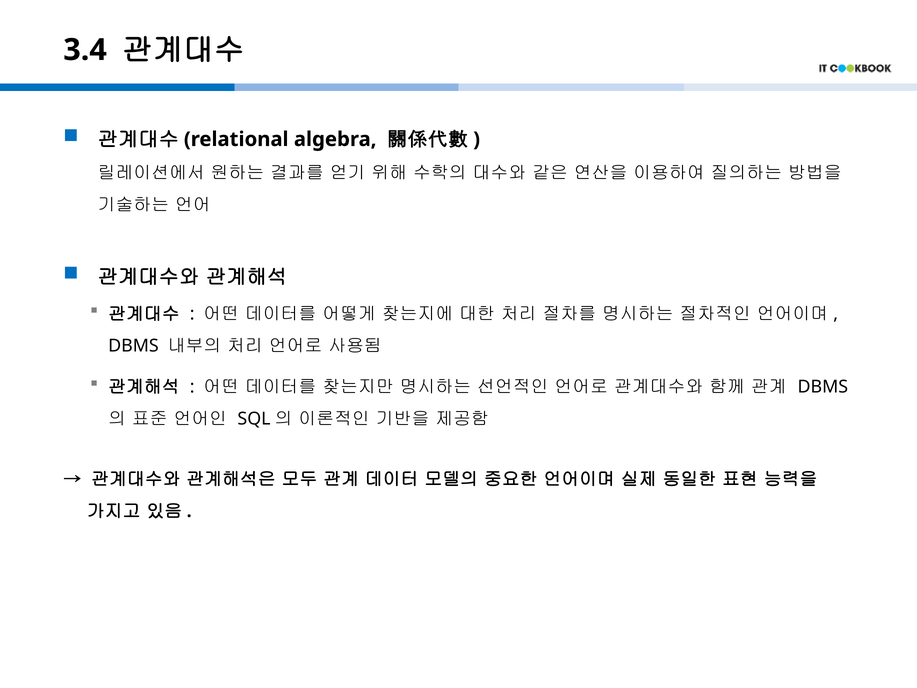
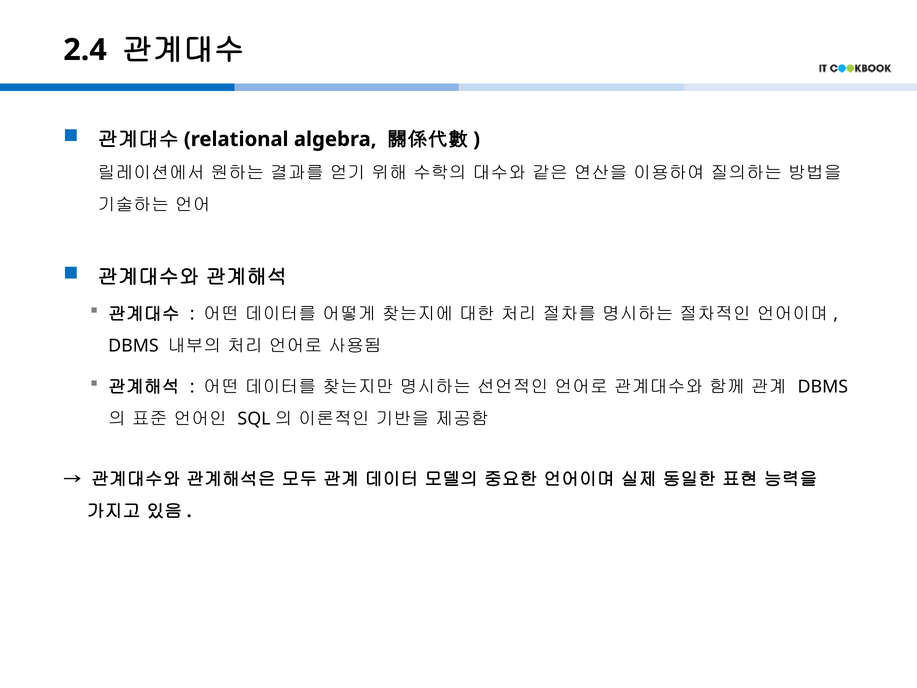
3.4: 3.4 -> 2.4
